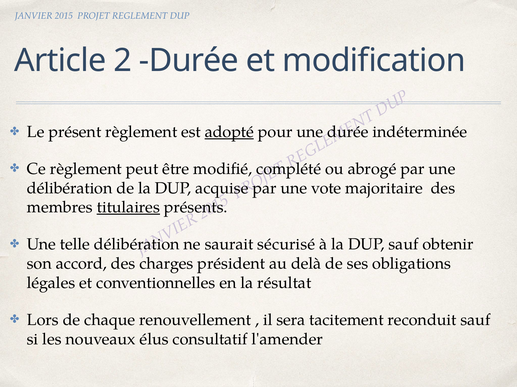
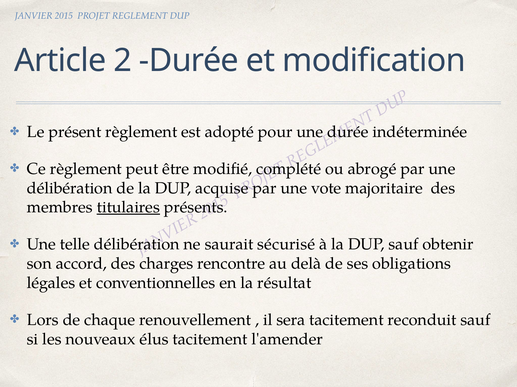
adopté underline: present -> none
président: président -> rencontre
élus consultatif: consultatif -> tacitement
